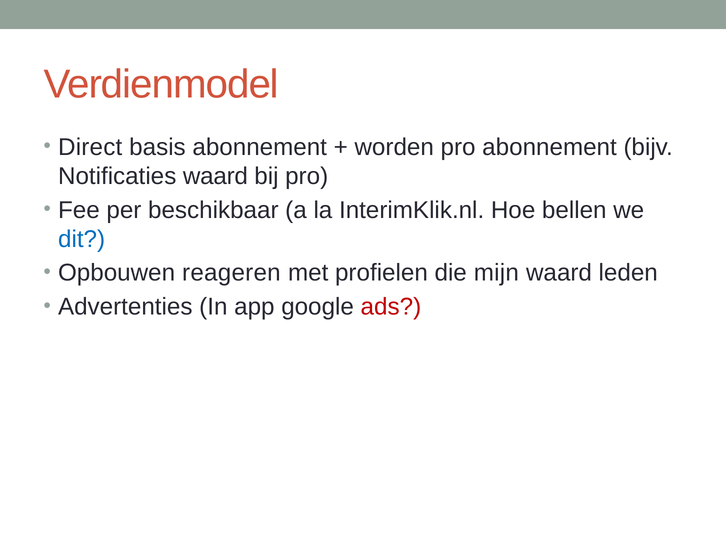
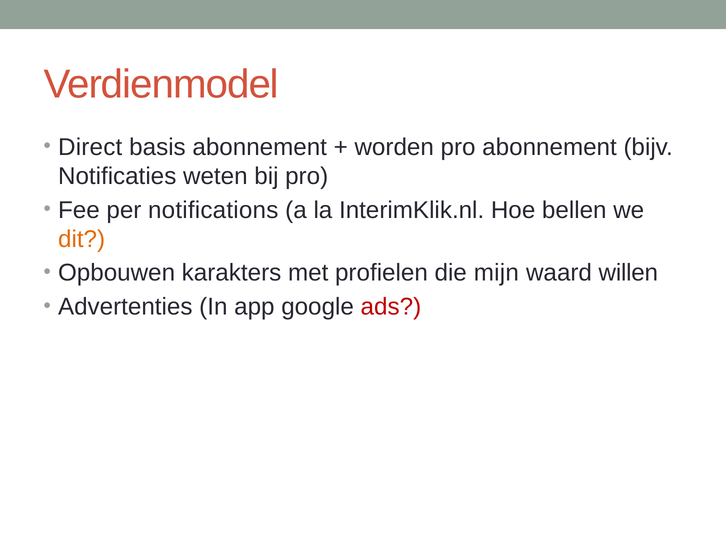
Notificaties waard: waard -> weten
beschikbaar: beschikbaar -> notifications
dit colour: blue -> orange
reageren: reageren -> karakters
leden: leden -> willen
